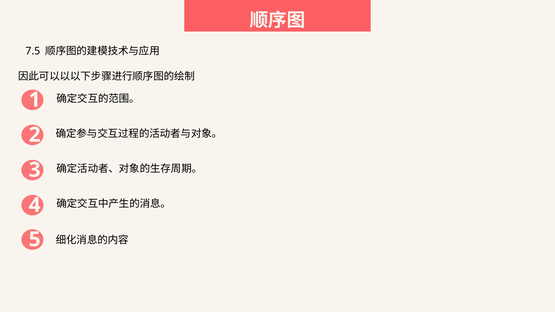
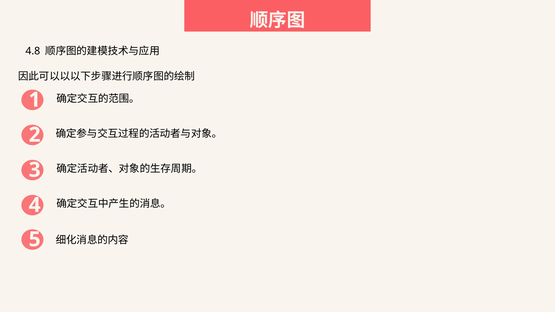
7.5: 7.5 -> 4.8
